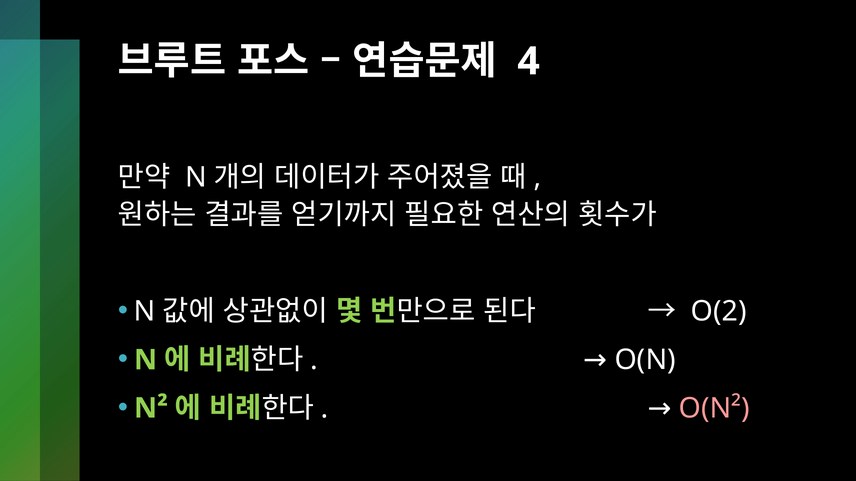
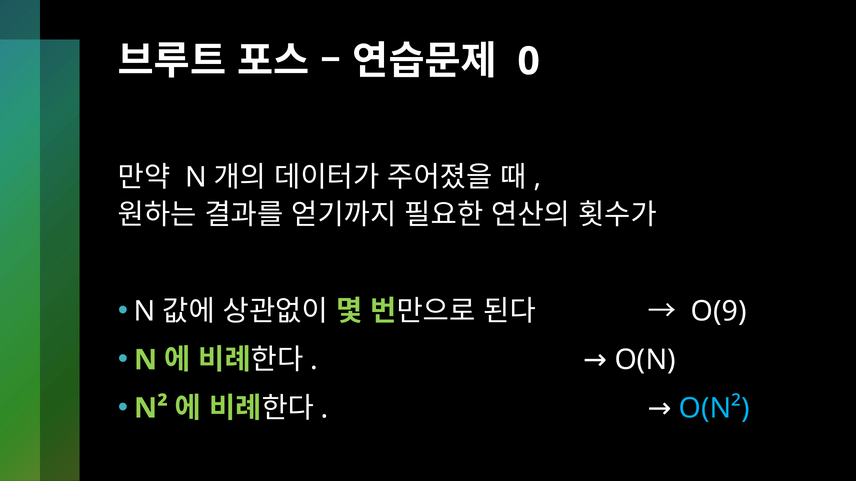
4: 4 -> 0
O(2: O(2 -> O(9
O(N² colour: pink -> light blue
